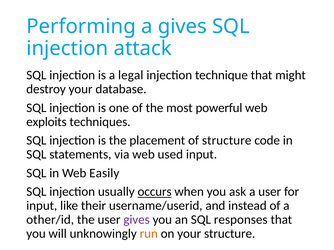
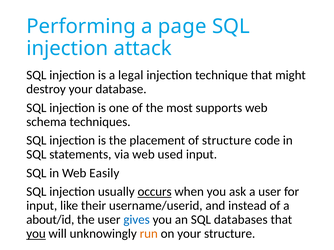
a gives: gives -> page
powerful: powerful -> supports
exploits: exploits -> schema
other/id: other/id -> about/id
gives at (137, 220) colour: purple -> blue
responses: responses -> databases
you at (36, 234) underline: none -> present
